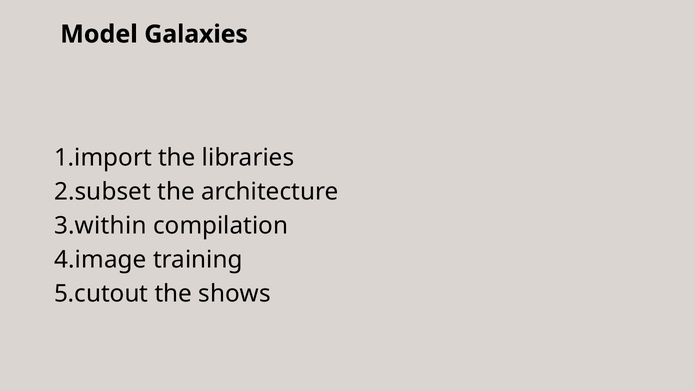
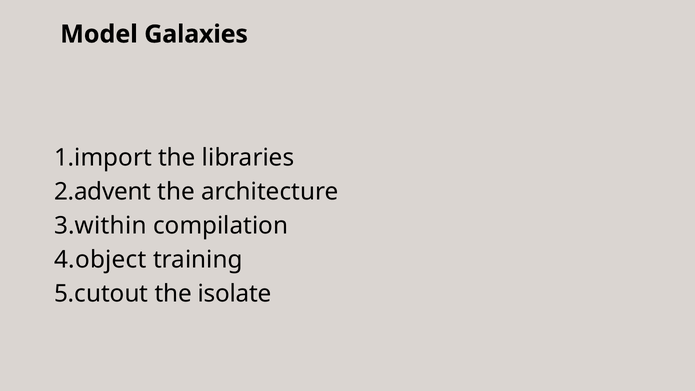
2.subset: 2.subset -> 2.advent
4.image: 4.image -> 4.object
shows: shows -> isolate
